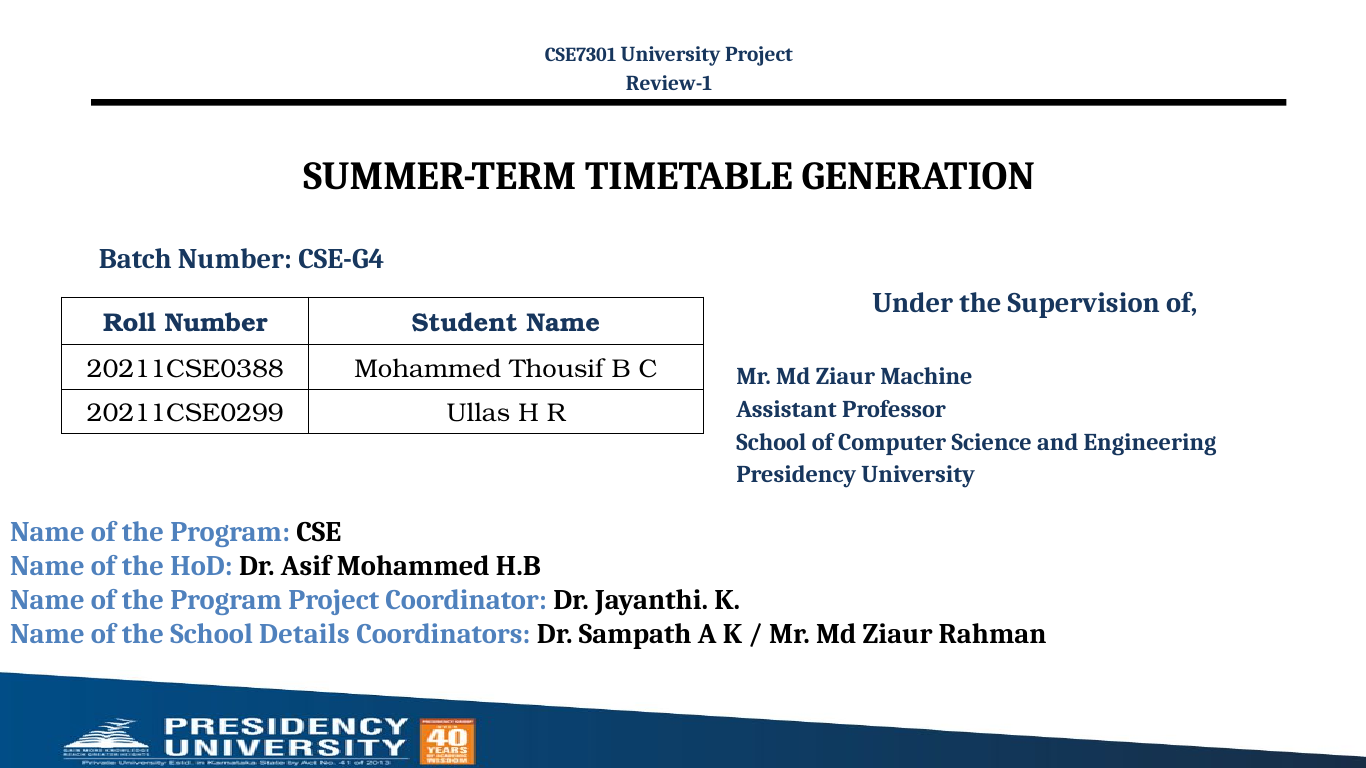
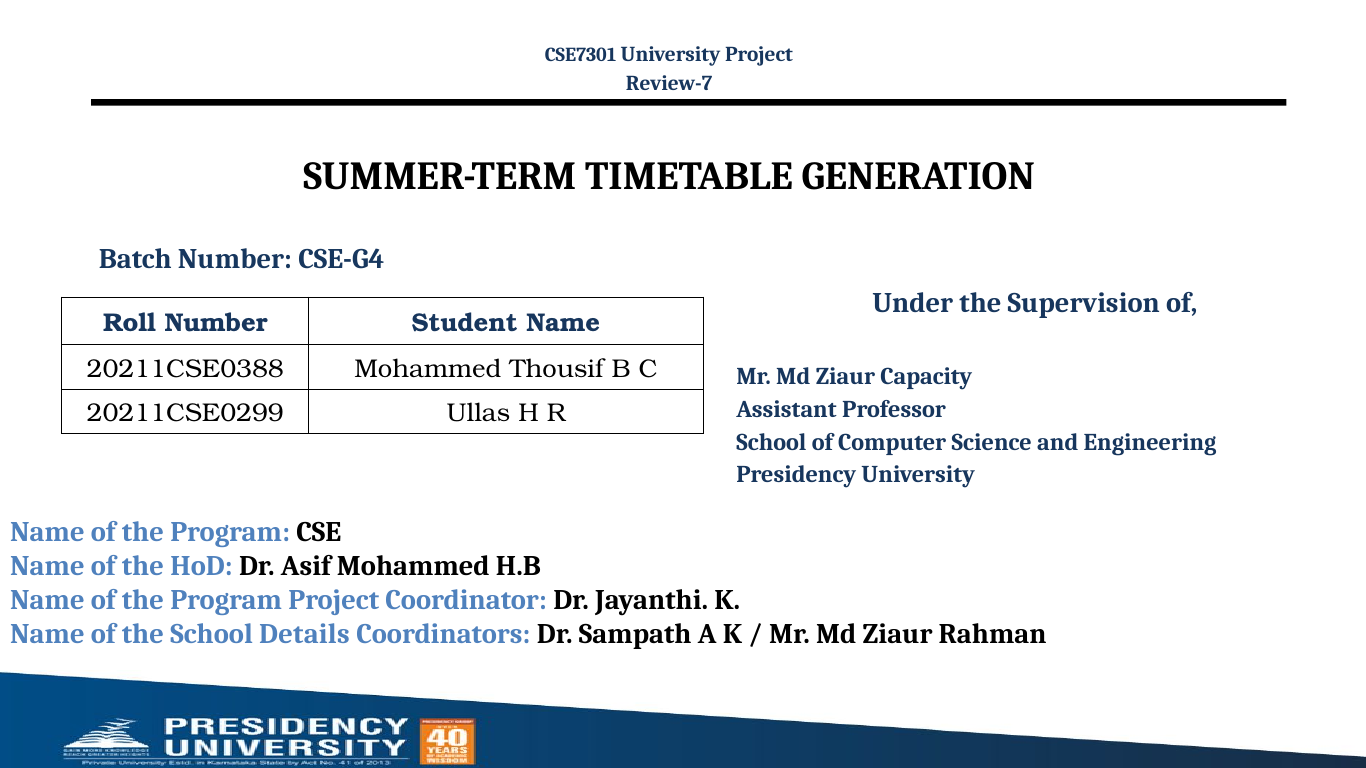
Review-1: Review-1 -> Review-7
Machine: Machine -> Capacity
